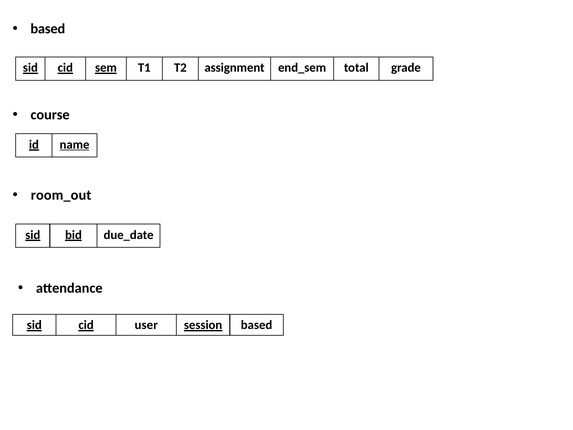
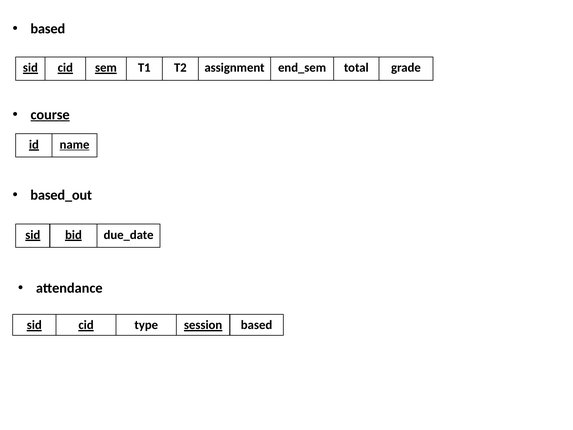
course underline: none -> present
room_out: room_out -> based_out
user: user -> type
